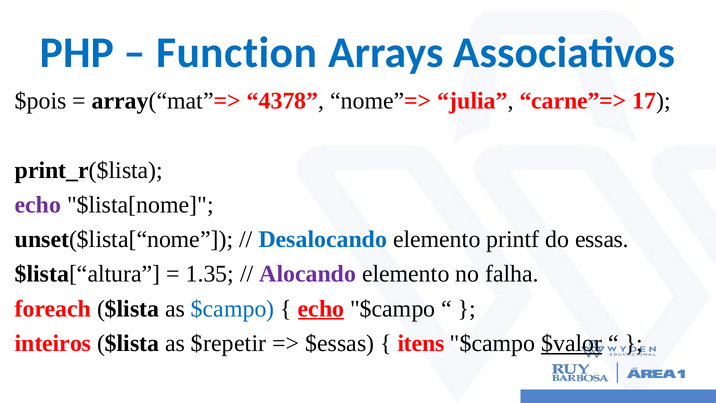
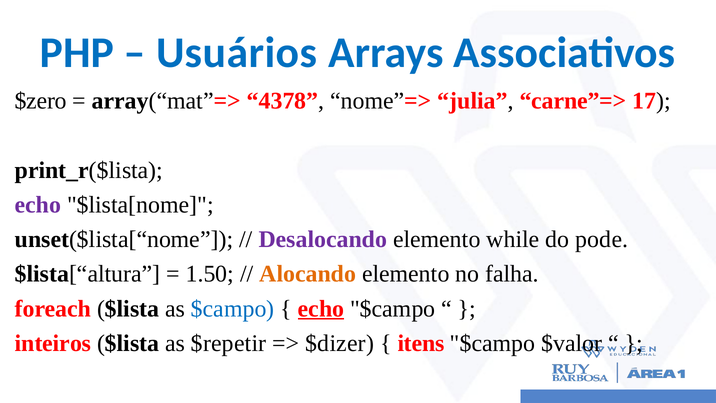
Function: Function -> Usuários
$pois: $pois -> $zero
Desalocando colour: blue -> purple
printf: printf -> while
essas: essas -> pode
1.35: 1.35 -> 1.50
Alocando colour: purple -> orange
$essas: $essas -> $dizer
$valor underline: present -> none
